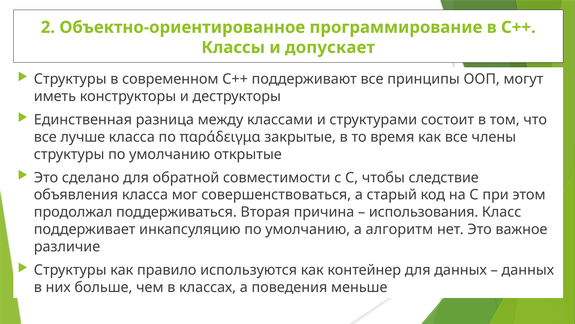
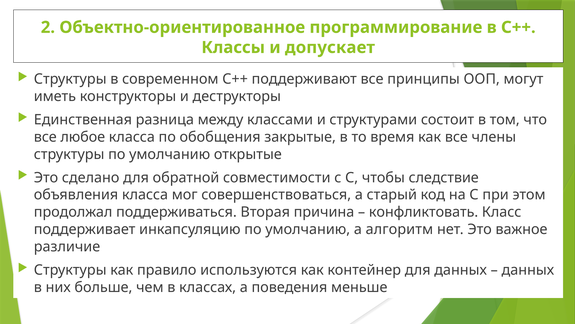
лучше: лучше -> любое
παράδειγμα: παράδειγμα -> обобщения
использования: использования -> конфликтовать
